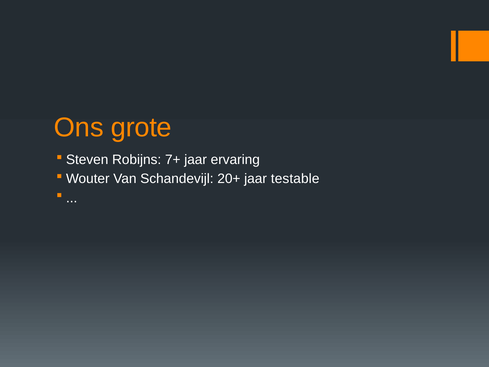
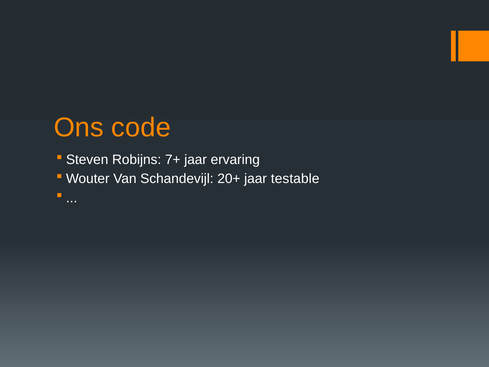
grote: grote -> code
